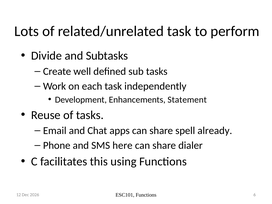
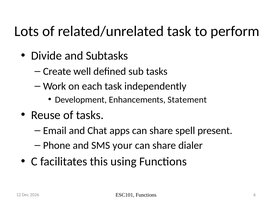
already: already -> present
here: here -> your
